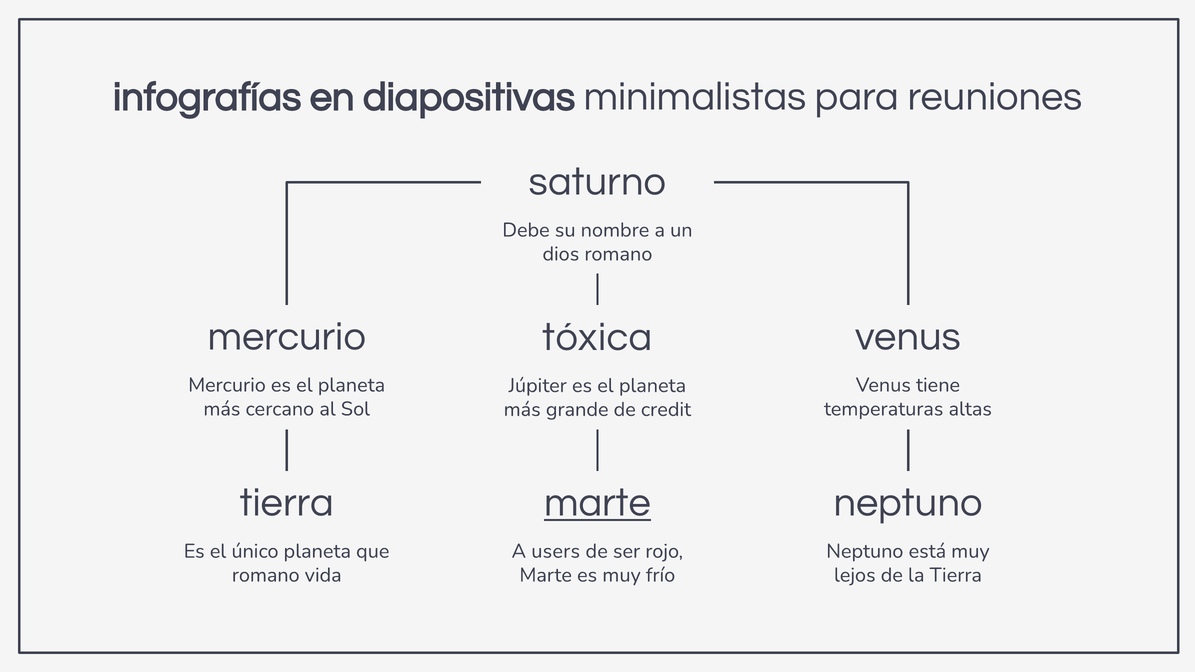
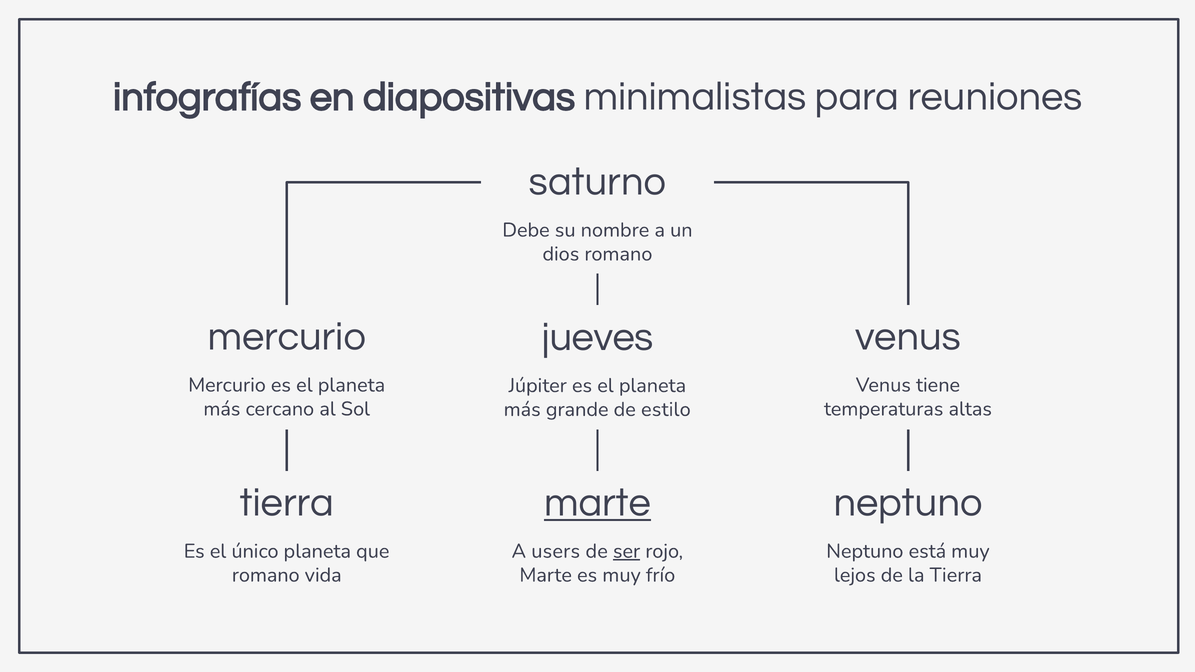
tóxica: tóxica -> jueves
credit: credit -> estilo
ser underline: none -> present
